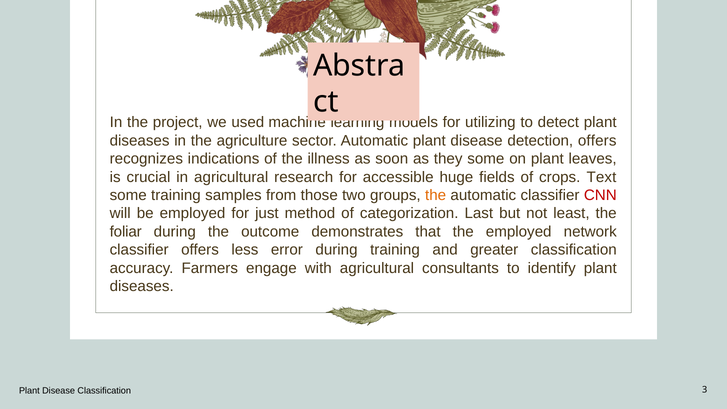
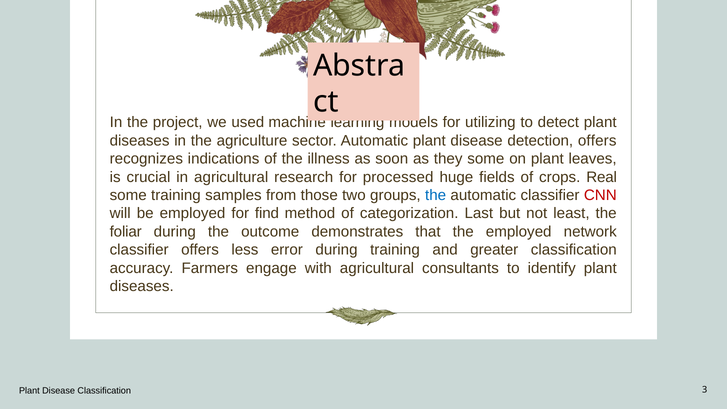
accessible: accessible -> processed
Text: Text -> Real
the at (436, 195) colour: orange -> blue
just: just -> find
